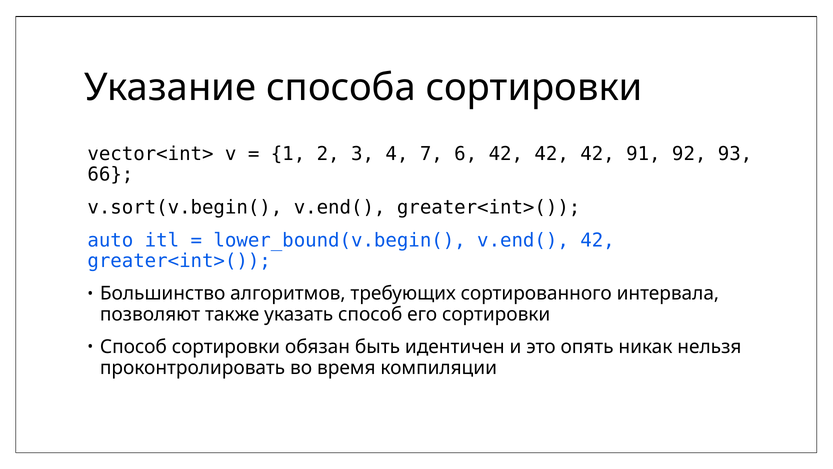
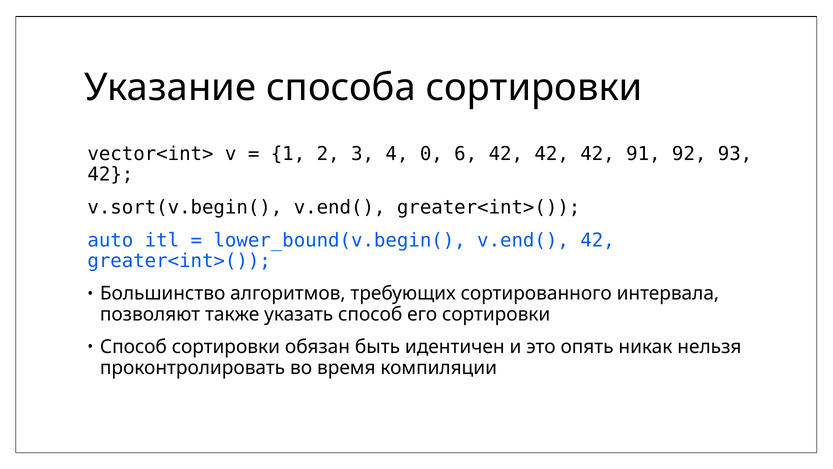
7: 7 -> 0
66 at (110, 174): 66 -> 42
